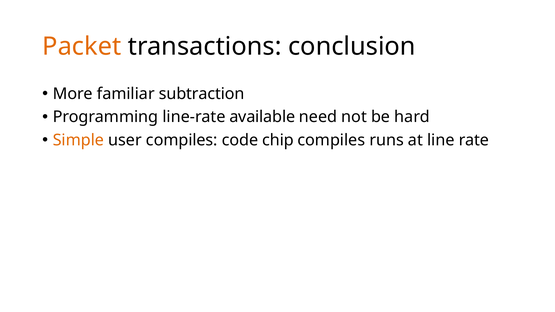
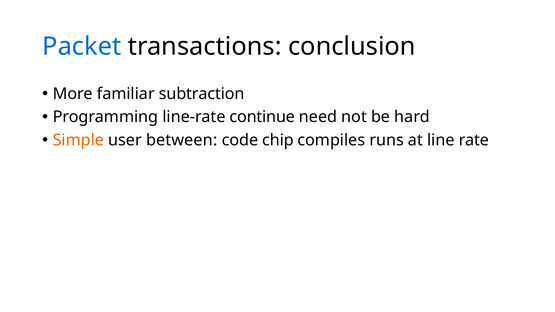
Packet colour: orange -> blue
available: available -> continue
user compiles: compiles -> between
